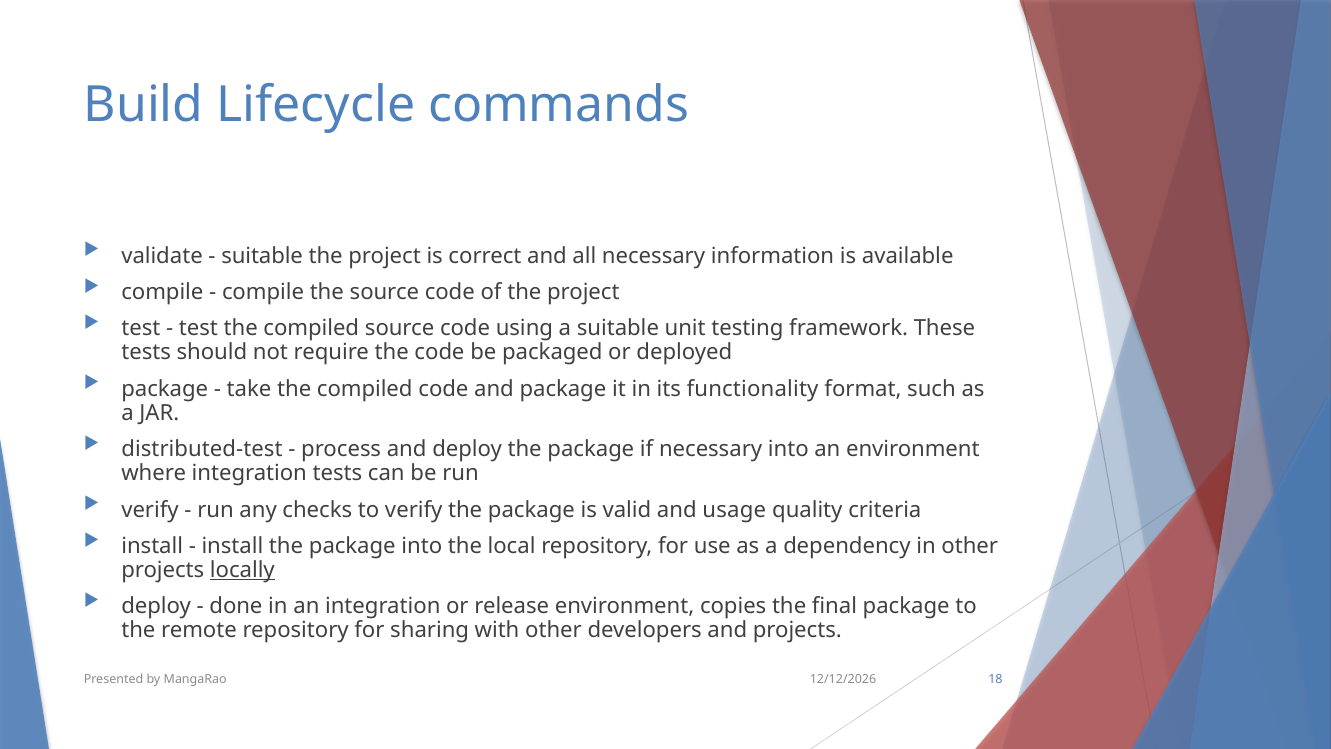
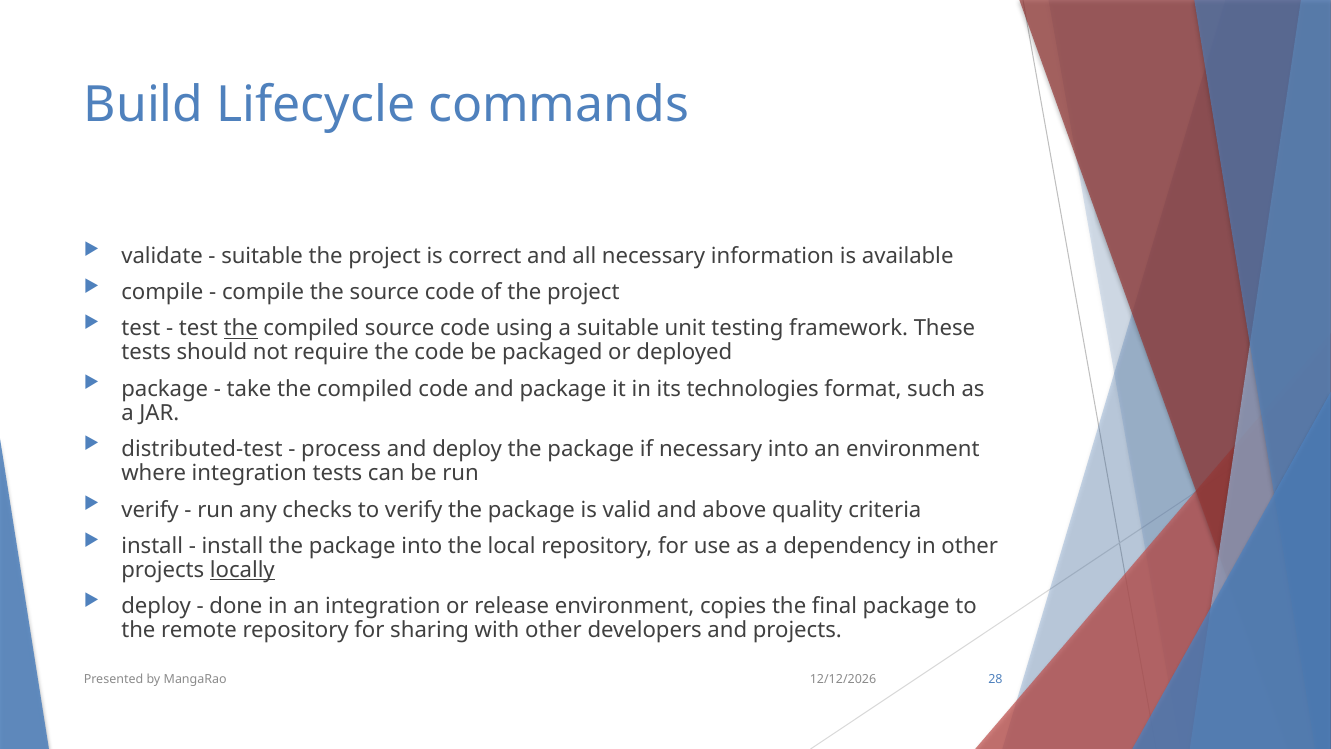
the at (241, 329) underline: none -> present
functionality: functionality -> technologies
usage: usage -> above
18: 18 -> 28
